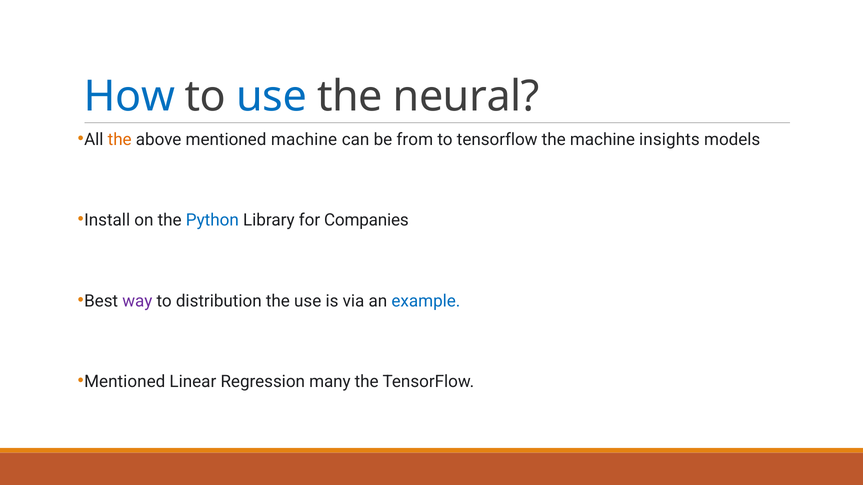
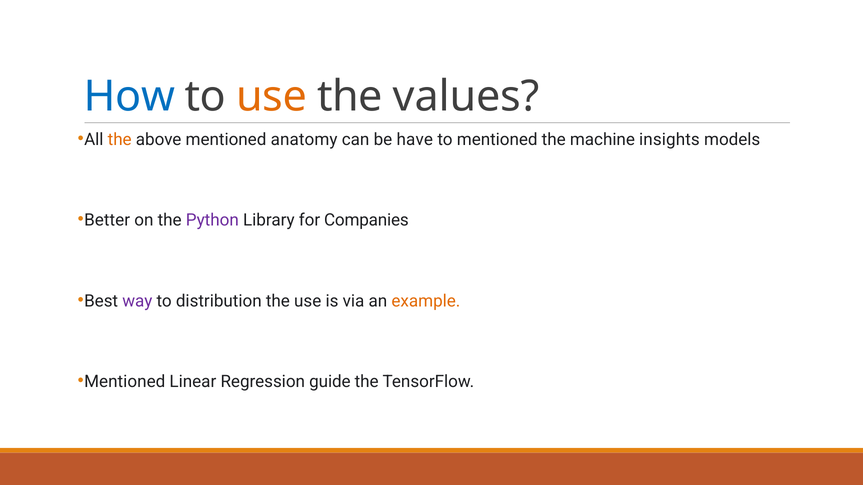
use at (272, 97) colour: blue -> orange
neural: neural -> values
mentioned machine: machine -> anatomy
from: from -> have
to tensorflow: tensorflow -> mentioned
Install: Install -> Better
Python colour: blue -> purple
example colour: blue -> orange
many: many -> guide
